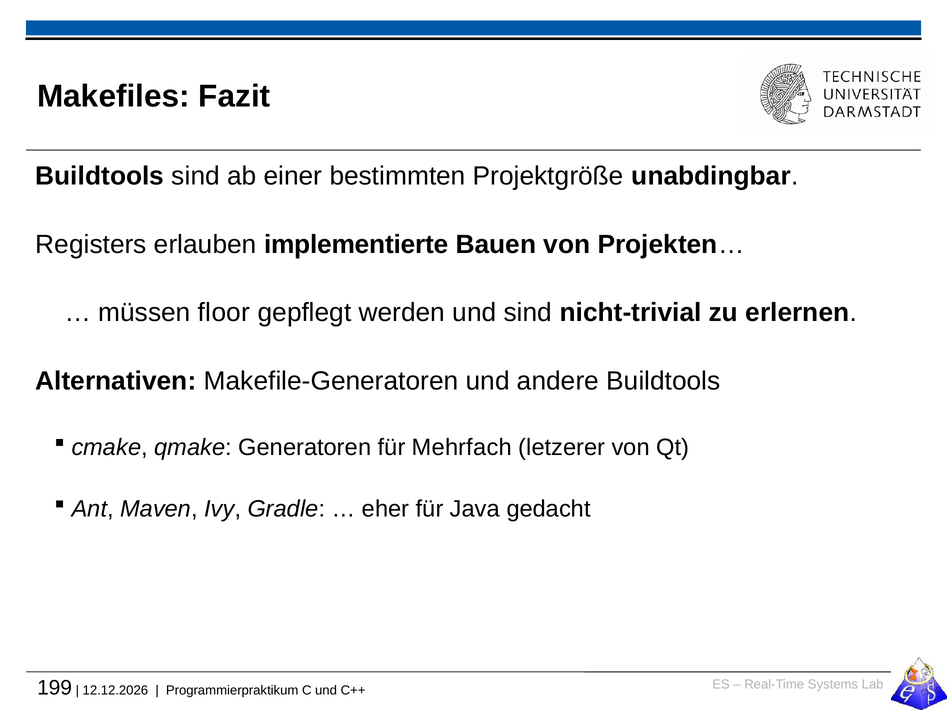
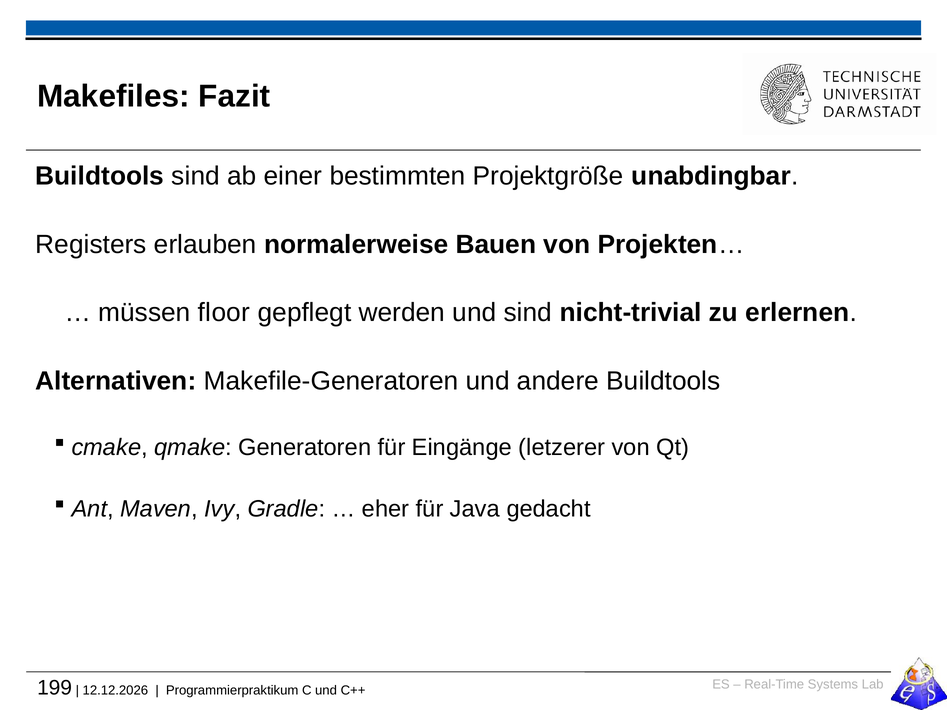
implementierte: implementierte -> normalerweise
Mehrfach: Mehrfach -> Eingänge
